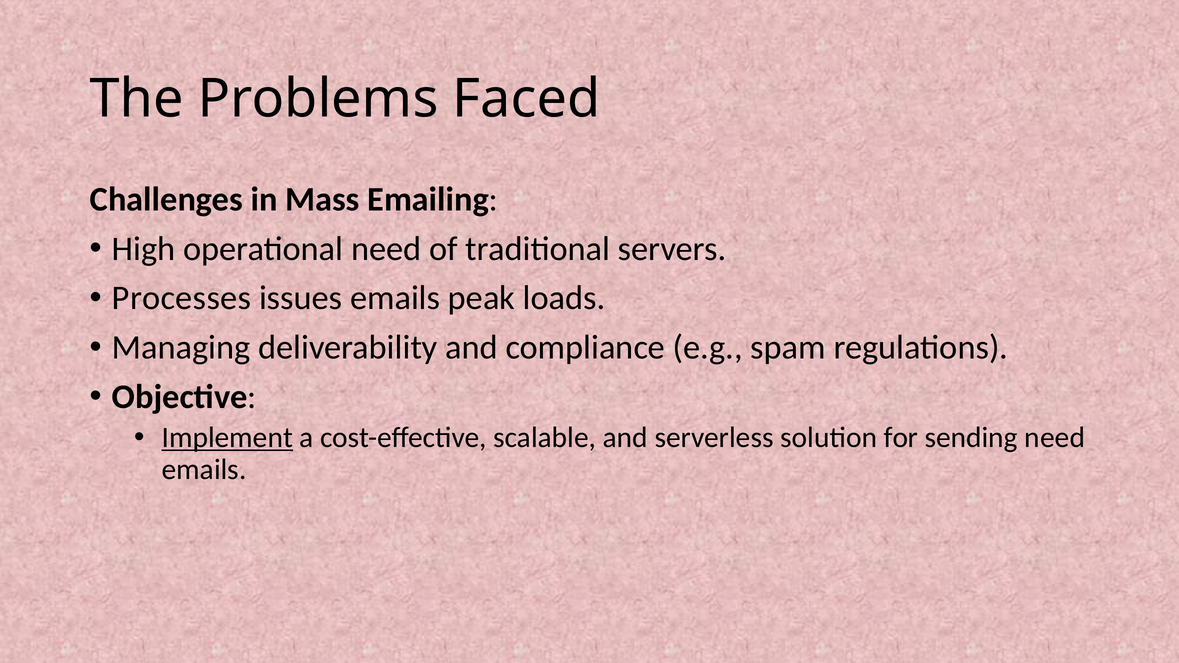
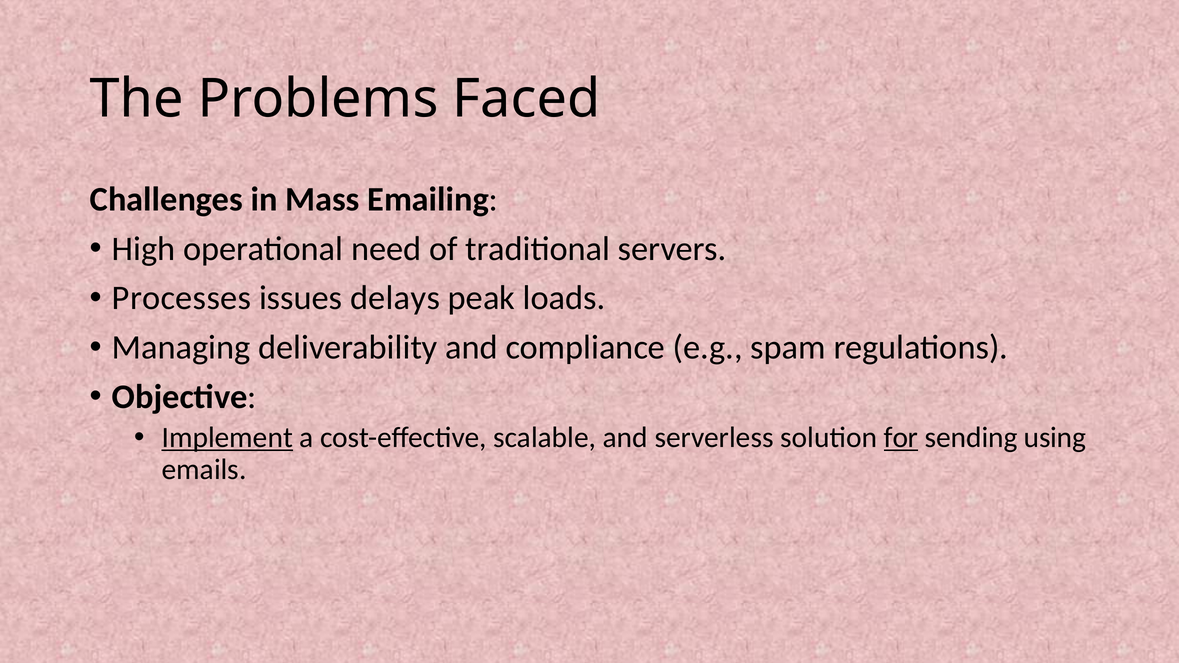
issues emails: emails -> delays
for underline: none -> present
sending need: need -> using
